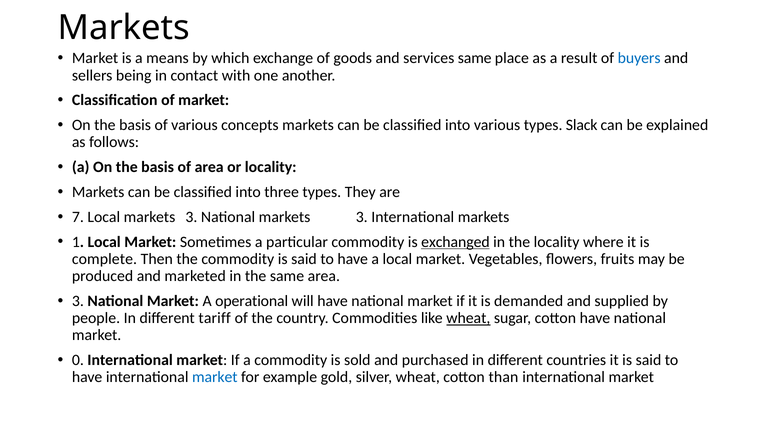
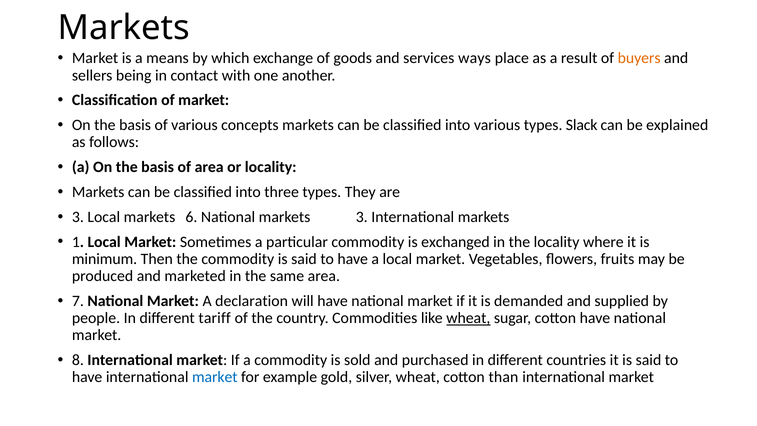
services same: same -> ways
buyers colour: blue -> orange
7 at (78, 217): 7 -> 3
Local markets 3: 3 -> 6
exchanged underline: present -> none
complete: complete -> minimum
3 at (78, 301): 3 -> 7
operational: operational -> declaration
0: 0 -> 8
